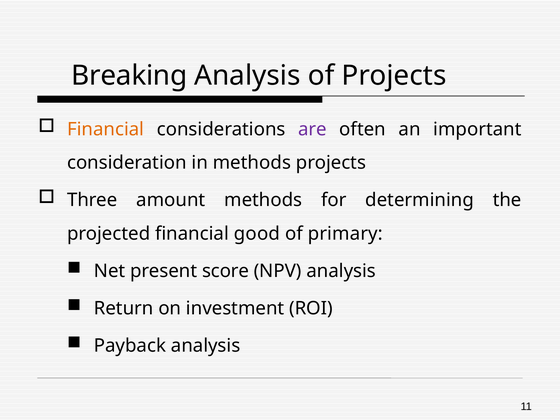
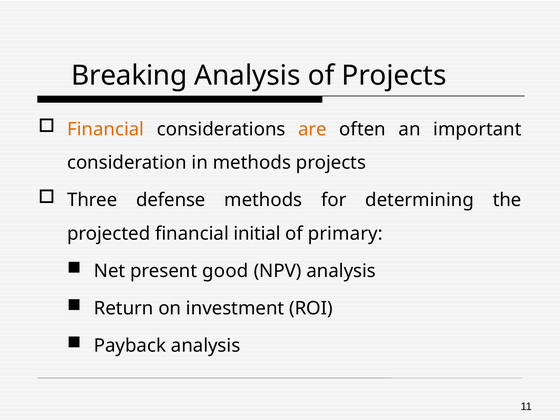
are colour: purple -> orange
amount: amount -> defense
good: good -> initial
score: score -> good
